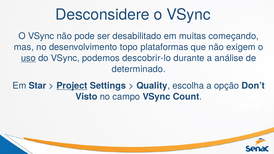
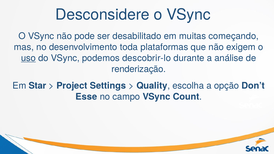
topo: topo -> toda
determinado: determinado -> renderização
Project underline: present -> none
Visto: Visto -> Esse
